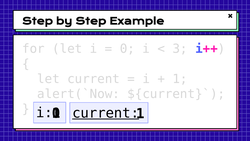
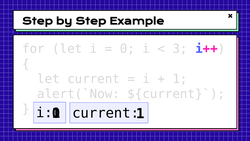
current at (106, 113) underline: present -> none
